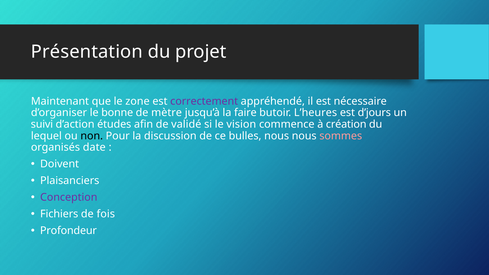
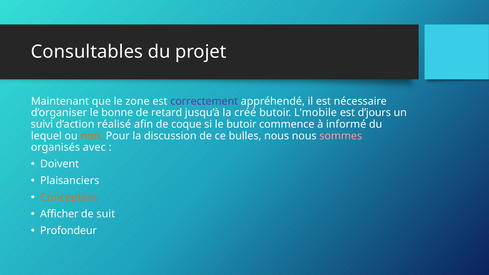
Présentation: Présentation -> Consultables
mètre: mètre -> retard
faire: faire -> créé
L’heures: L’heures -> L’mobile
études: études -> réalisé
validé: validé -> coque
le vision: vision -> butoir
création: création -> informé
non colour: black -> orange
date: date -> avec
Conception colour: purple -> orange
Fichiers: Fichiers -> Afficher
fois: fois -> suit
